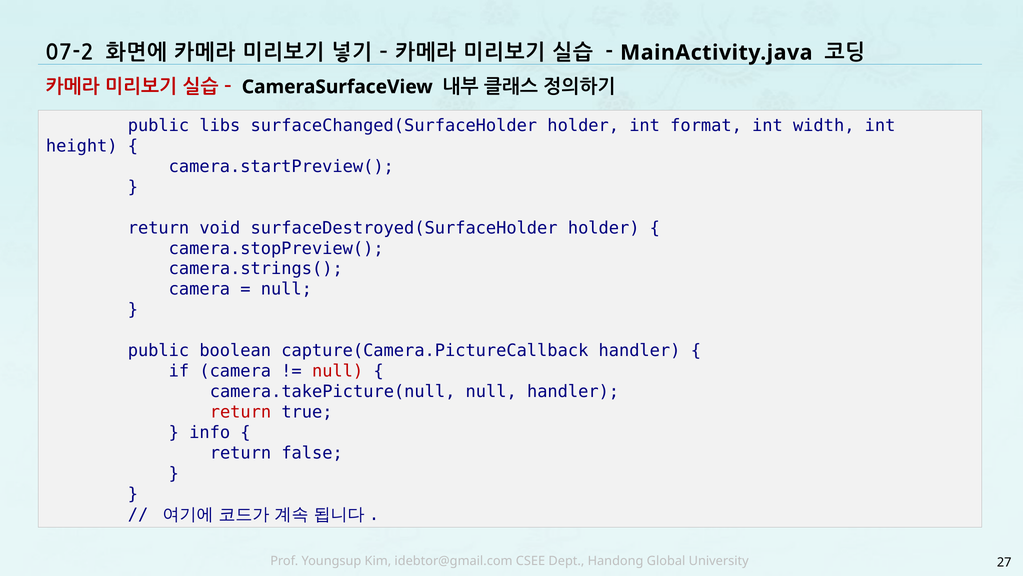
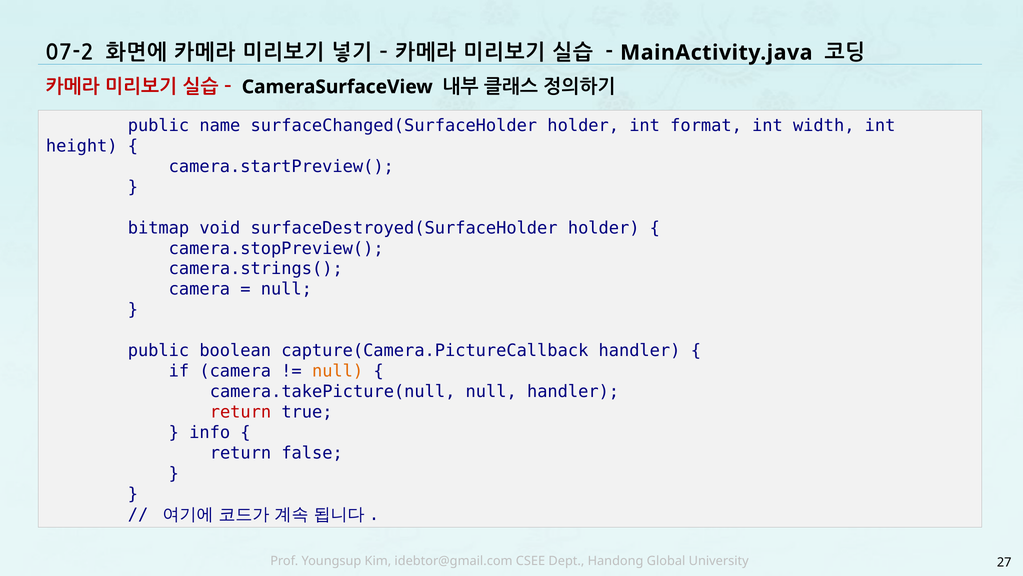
libs: libs -> name
return at (159, 228): return -> bitmap
null at (338, 371) colour: red -> orange
